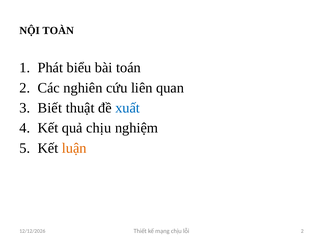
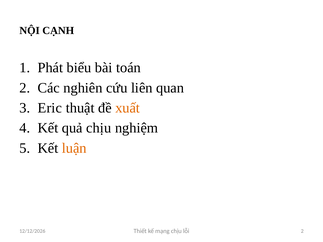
TOÀN: TOÀN -> CẠNH
Biết: Biết -> Eric
xuất colour: blue -> orange
